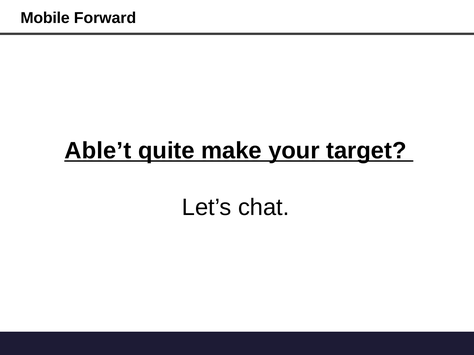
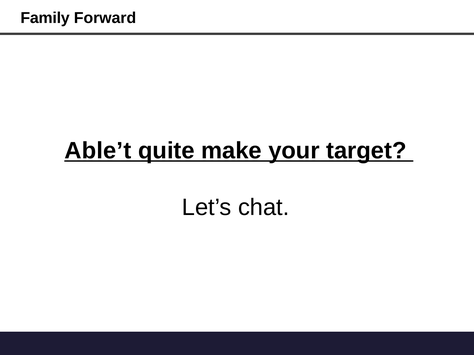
Mobile: Mobile -> Family
